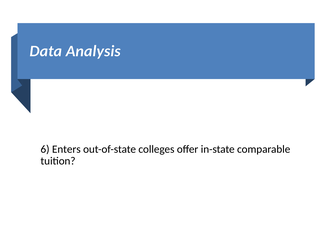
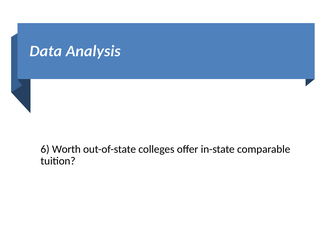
Enters: Enters -> Worth
